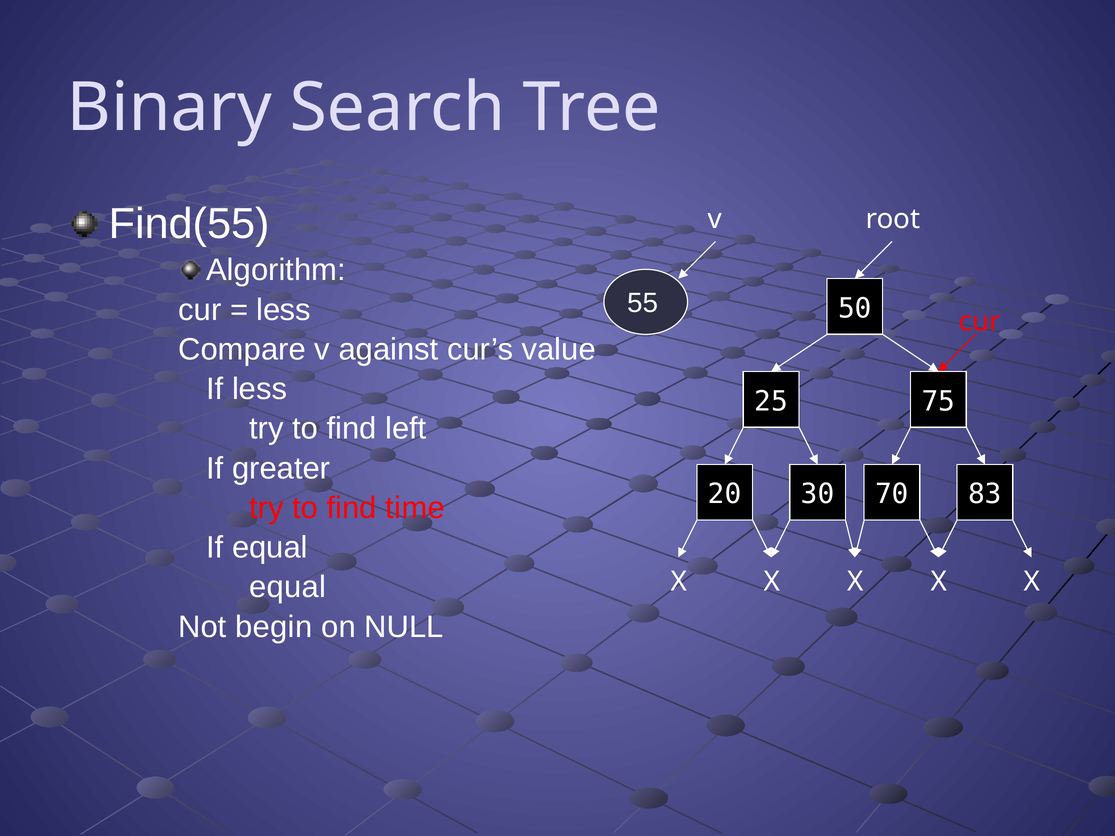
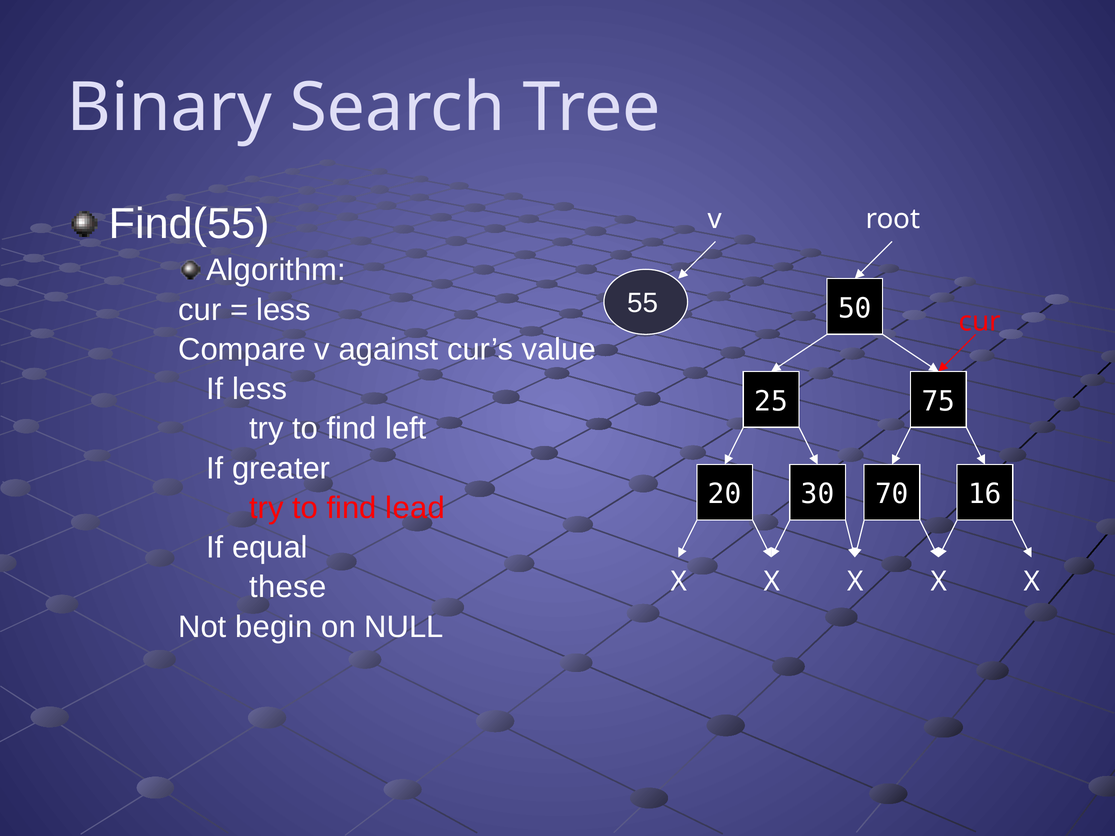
83: 83 -> 16
time: time -> lead
equal at (288, 587): equal -> these
